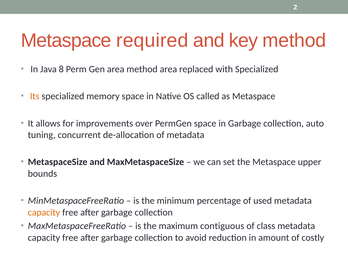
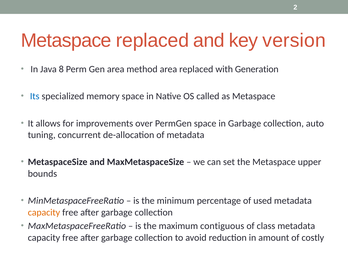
Metaspace required: required -> replaced
key method: method -> version
with Specialized: Specialized -> Generation
Its colour: orange -> blue
